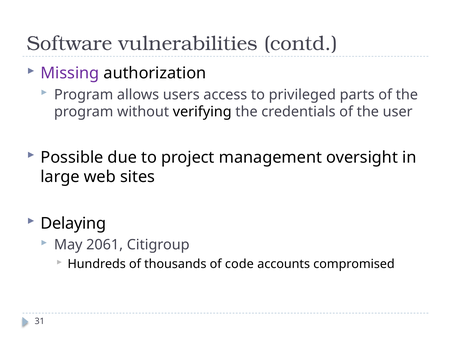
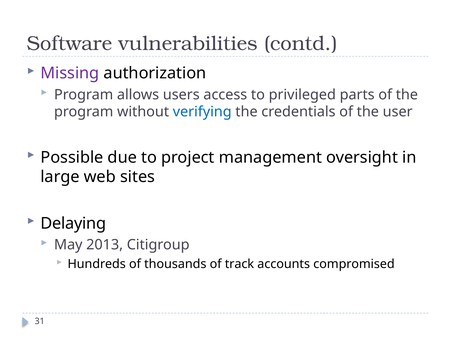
verifying colour: black -> blue
2061: 2061 -> 2013
code: code -> track
